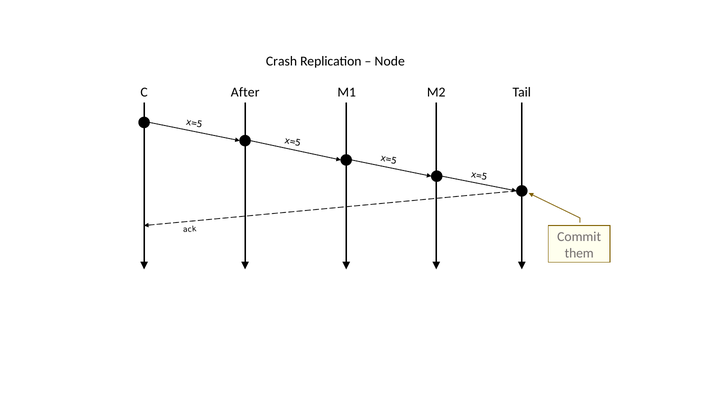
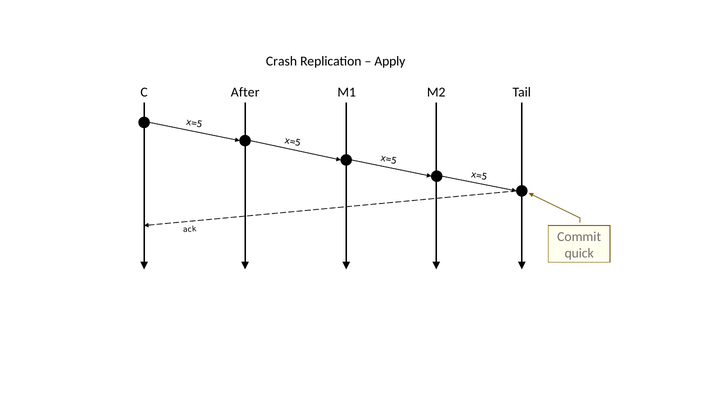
Node: Node -> Apply
them: them -> quick
